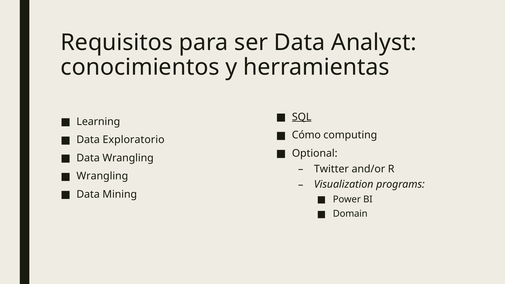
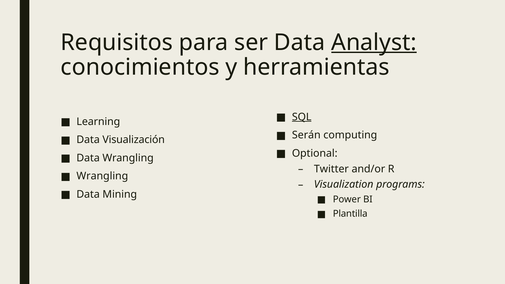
Analyst underline: none -> present
Cómo: Cómo -> Serán
Exploratorio: Exploratorio -> Visualización
Domain: Domain -> Plantilla
